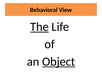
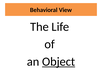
The underline: present -> none
